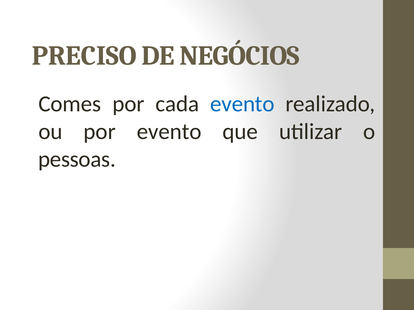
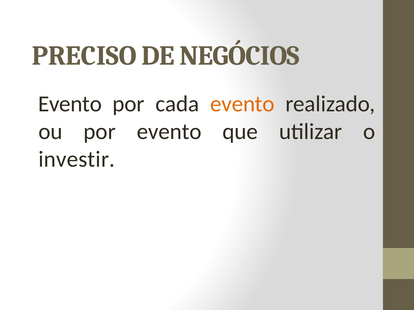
Comes at (70, 104): Comes -> Evento
evento at (242, 104) colour: blue -> orange
pessoas: pessoas -> investir
